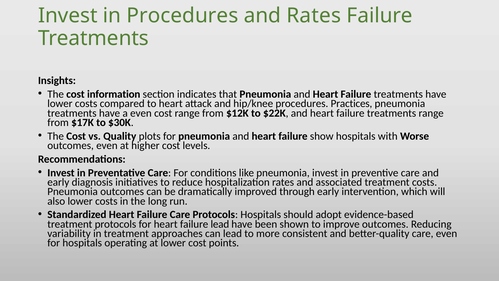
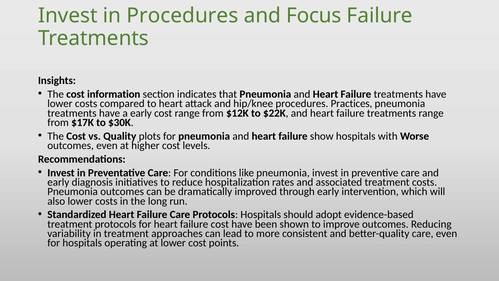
and Rates: Rates -> Focus
a even: even -> early
failure lead: lead -> cost
